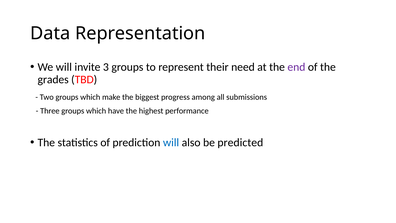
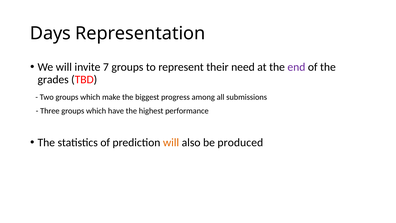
Data: Data -> Days
3: 3 -> 7
will at (171, 142) colour: blue -> orange
predicted: predicted -> produced
